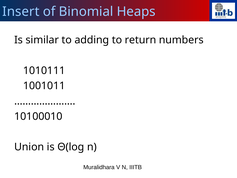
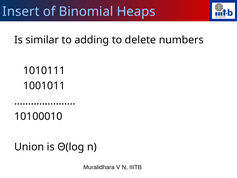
return: return -> delete
